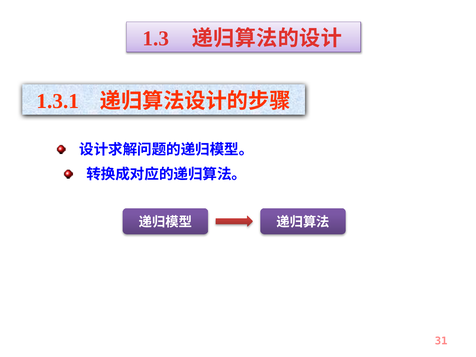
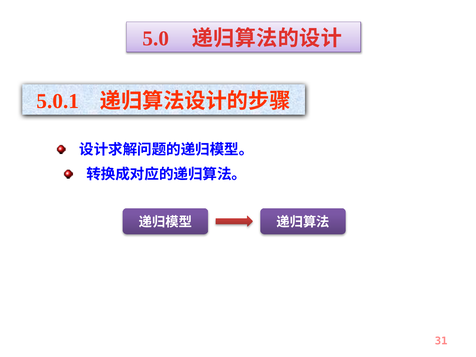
1.3: 1.3 -> 5.0
1.3.1: 1.3.1 -> 5.0.1
